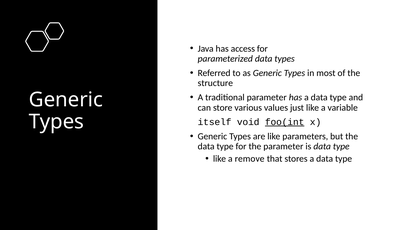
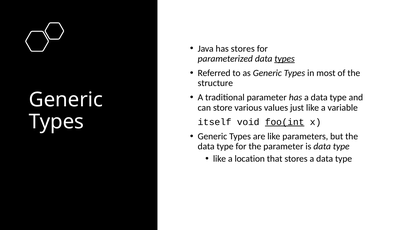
has access: access -> stores
types at (285, 59) underline: none -> present
remove: remove -> location
